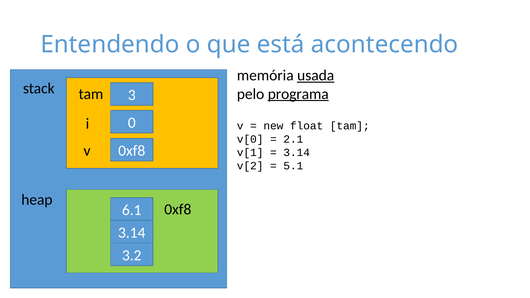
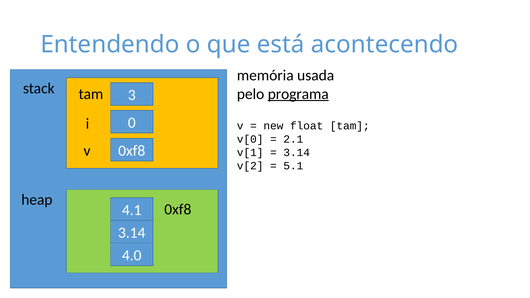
usada underline: present -> none
6.1: 6.1 -> 4.1
3.2: 3.2 -> 4.0
